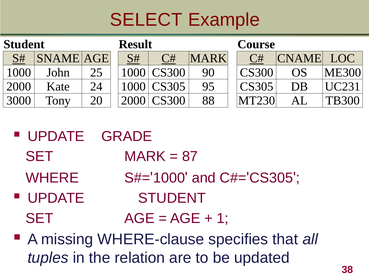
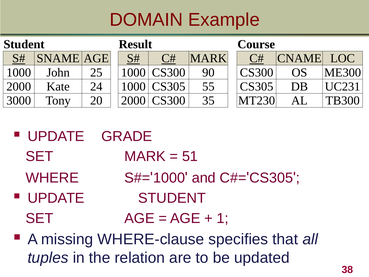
SELECT: SELECT -> DOMAIN
95: 95 -> 55
88: 88 -> 35
87: 87 -> 51
